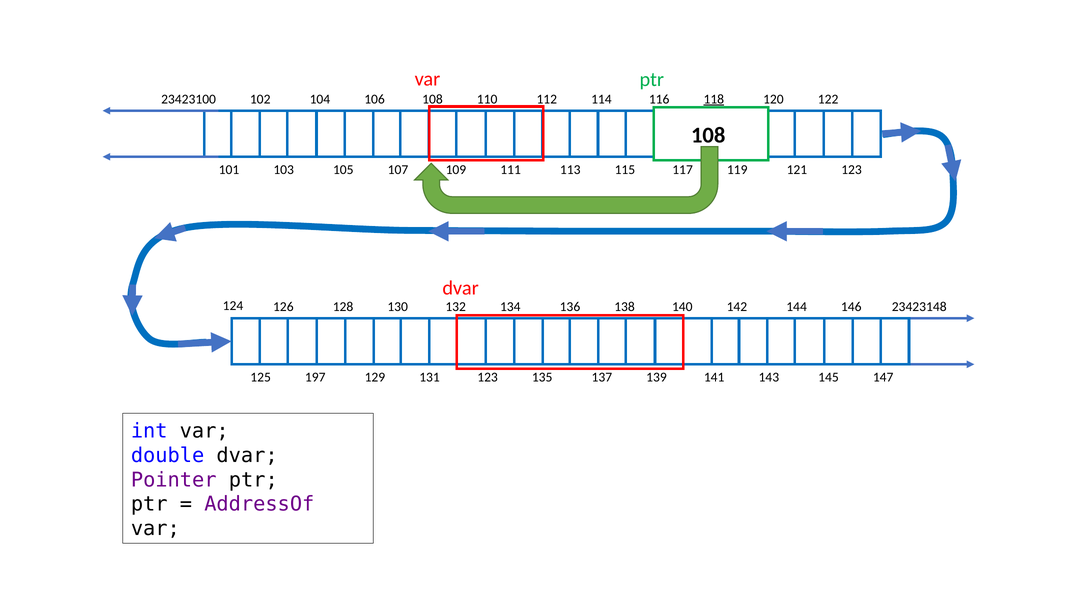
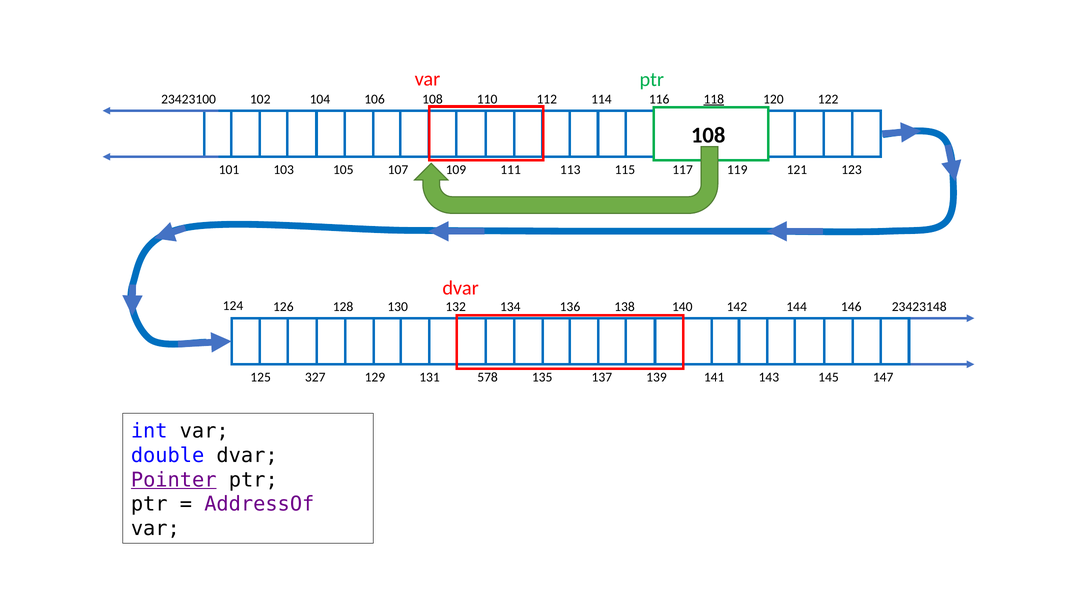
197: 197 -> 327
131 123: 123 -> 578
Pointer underline: none -> present
